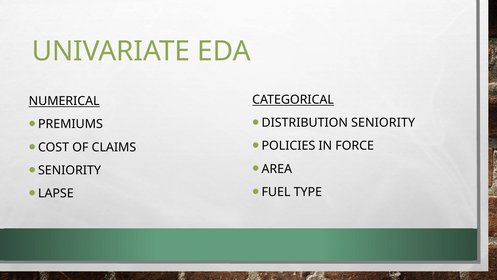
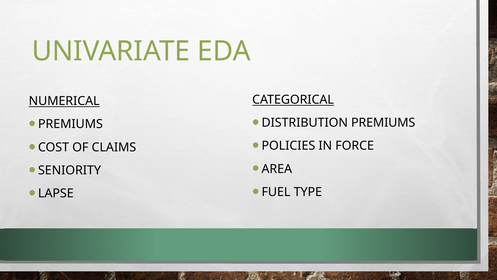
DISTRIBUTION SENIORITY: SENIORITY -> PREMIUMS
